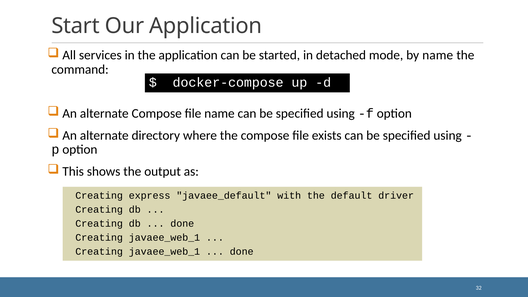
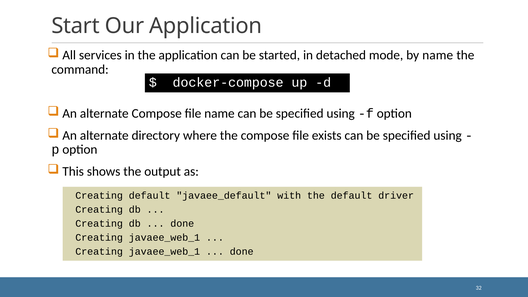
Creating express: express -> default
